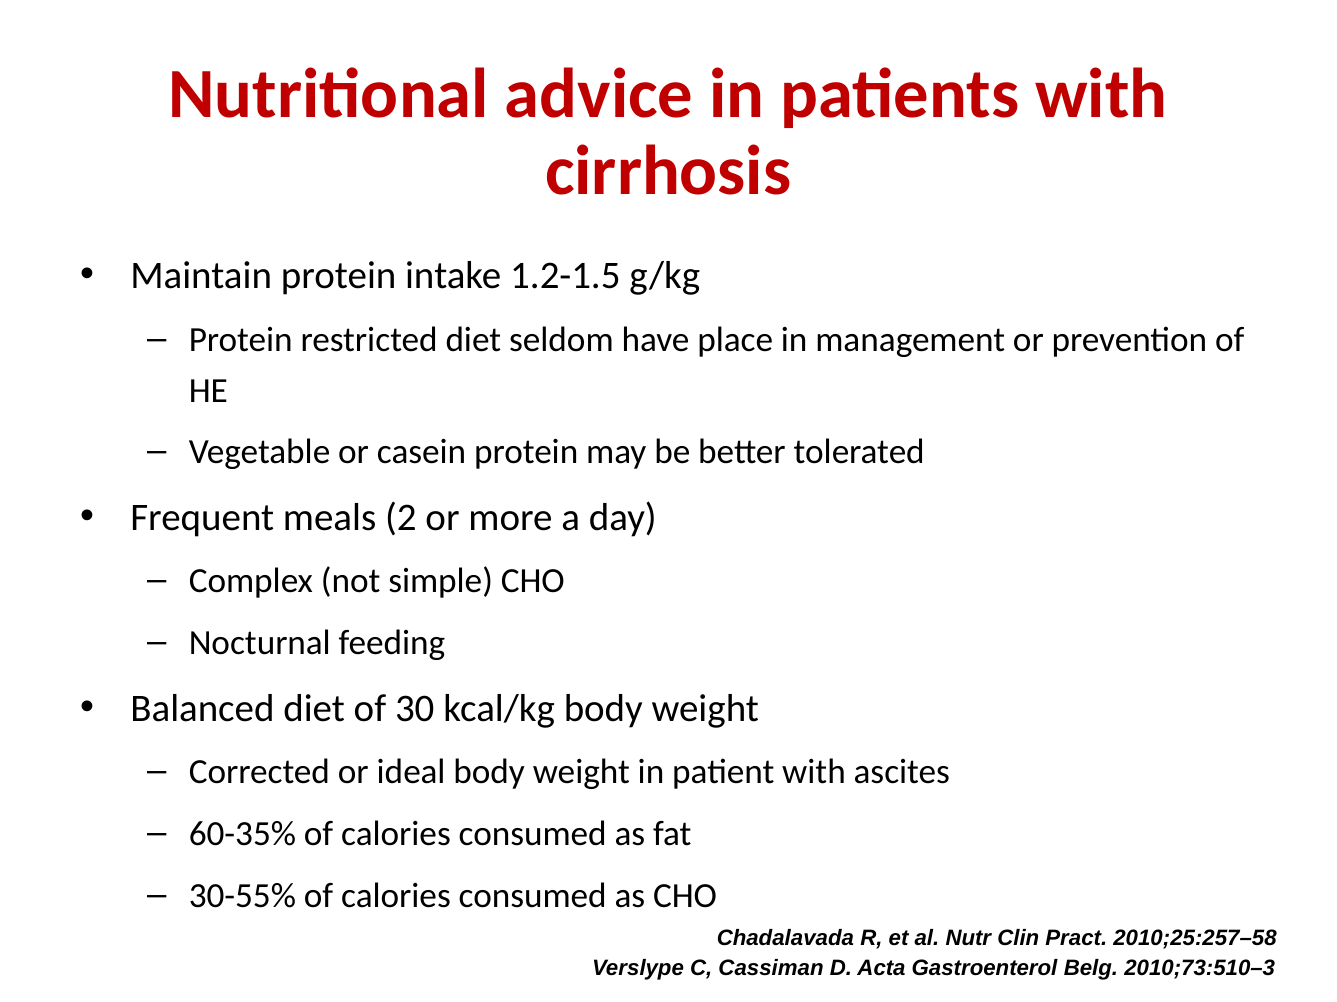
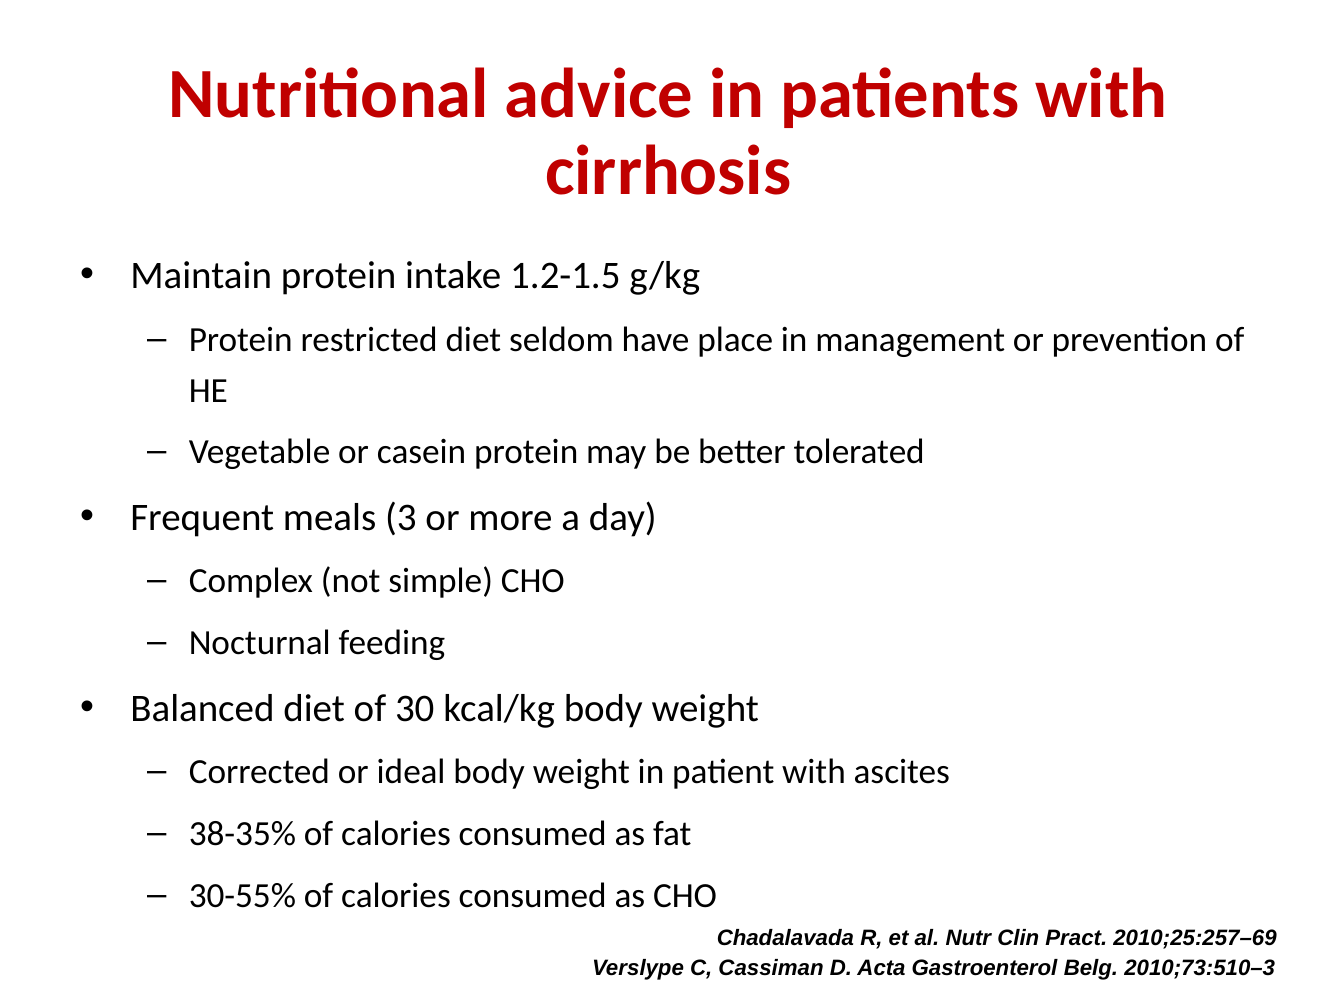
2: 2 -> 3
60-35%: 60-35% -> 38-35%
2010;25:257–58: 2010;25:257–58 -> 2010;25:257–69
